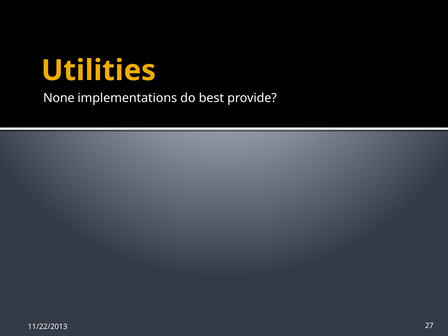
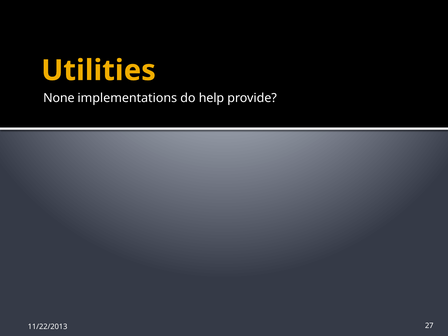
best: best -> help
